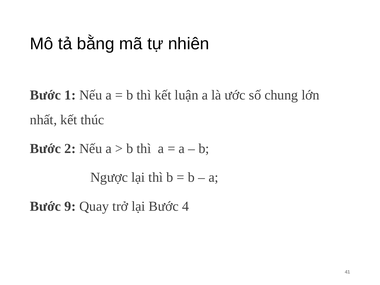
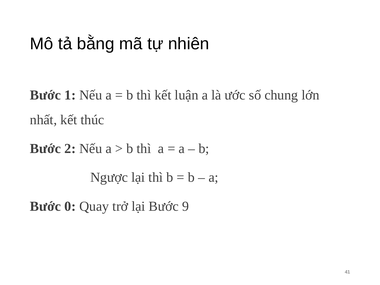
9: 9 -> 0
4: 4 -> 9
